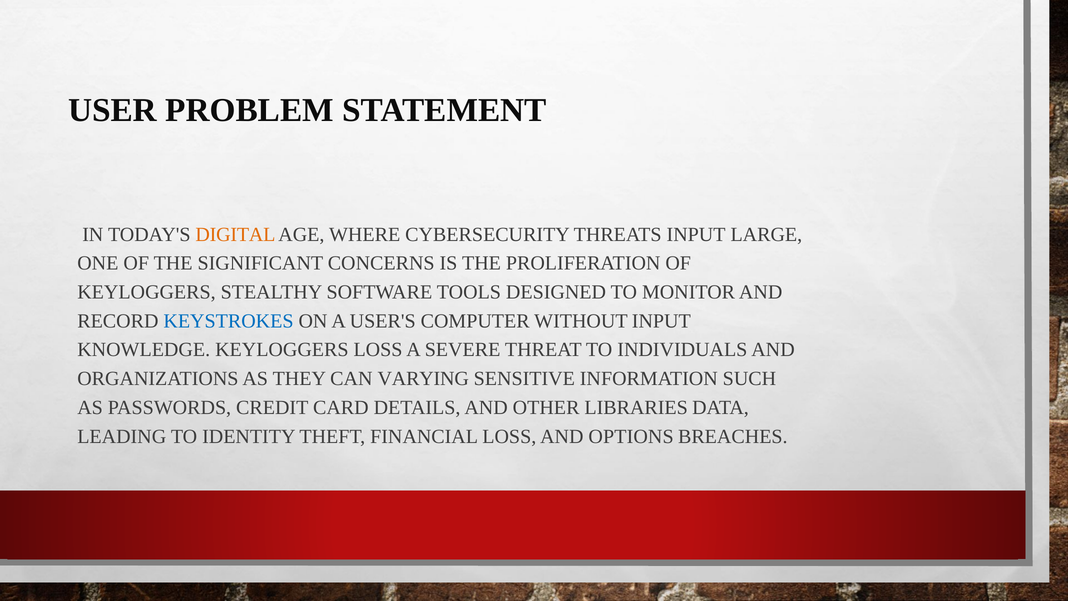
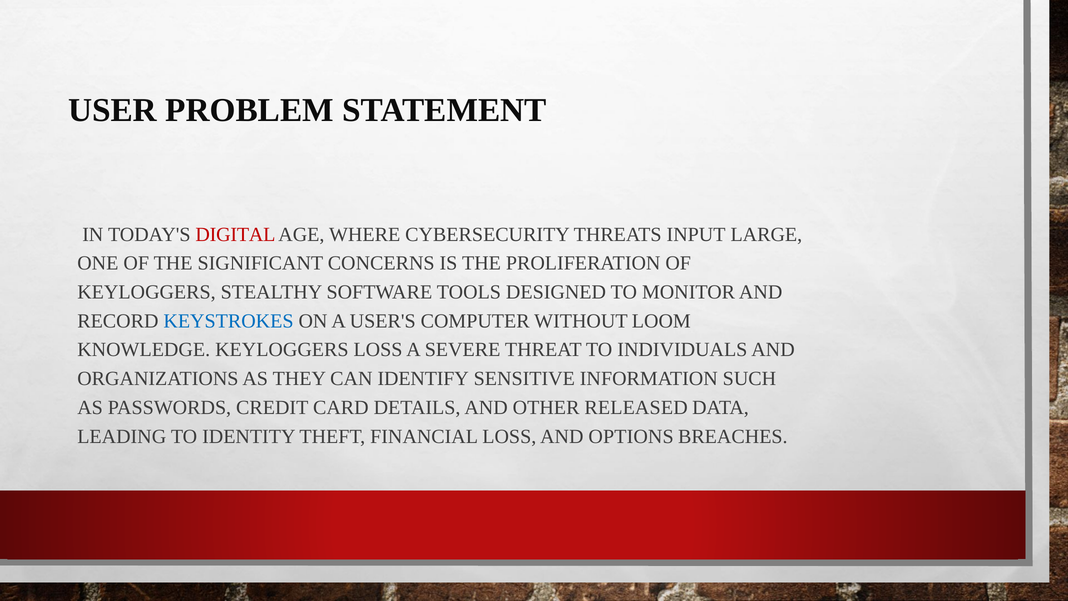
DIGITAL colour: orange -> red
WITHOUT INPUT: INPUT -> LOOM
VARYING: VARYING -> IDENTIFY
LIBRARIES: LIBRARIES -> RELEASED
